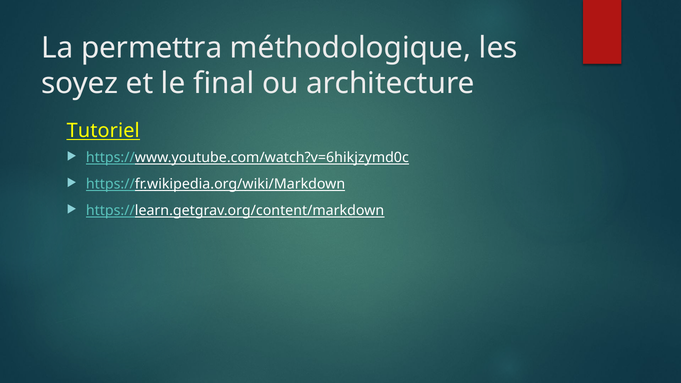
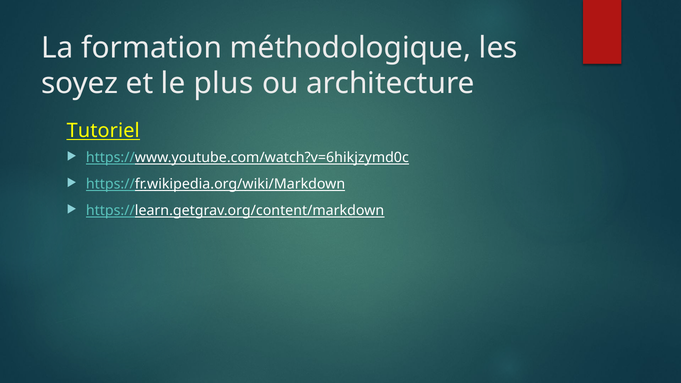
permettra: permettra -> formation
final: final -> plus
